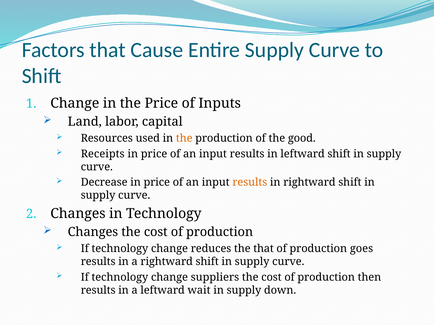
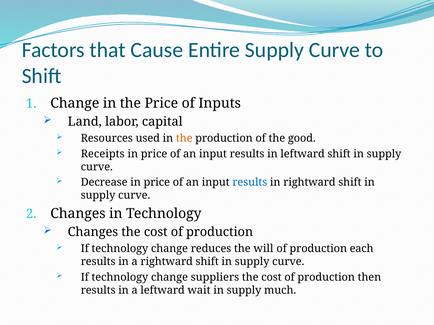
results at (250, 183) colour: orange -> blue
the that: that -> will
goes: goes -> each
down: down -> much
